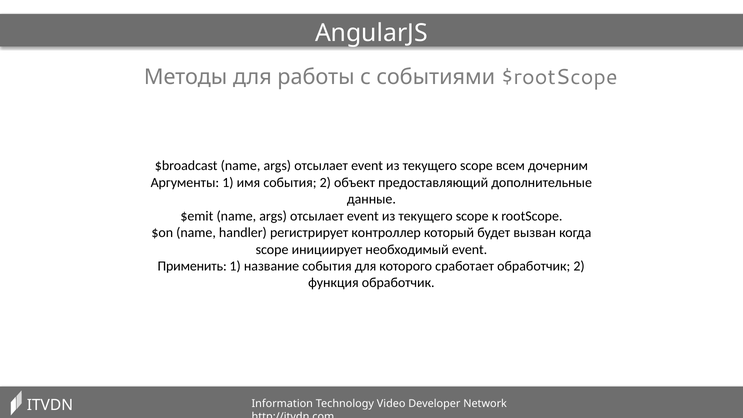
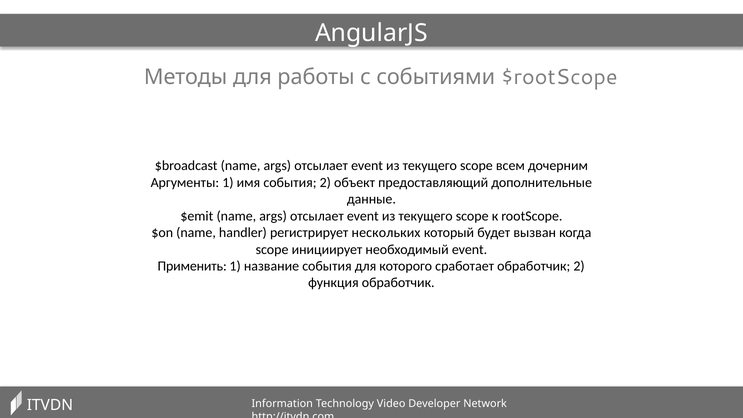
контроллер: контроллер -> нескольких
